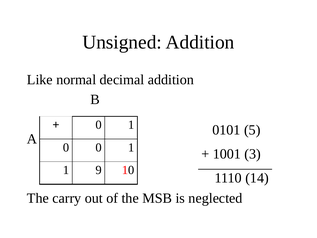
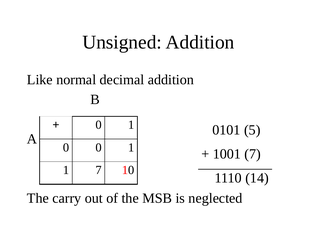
1001 3: 3 -> 7
1 9: 9 -> 7
